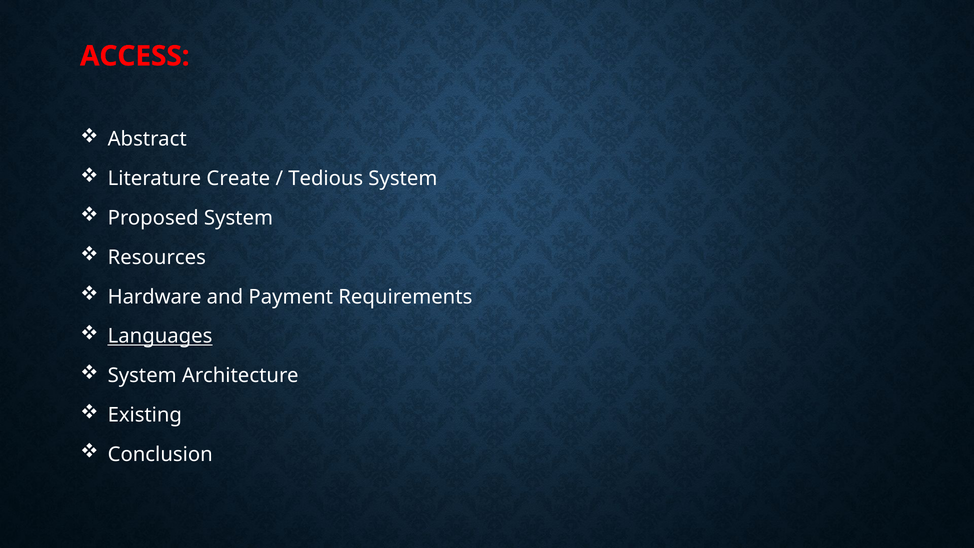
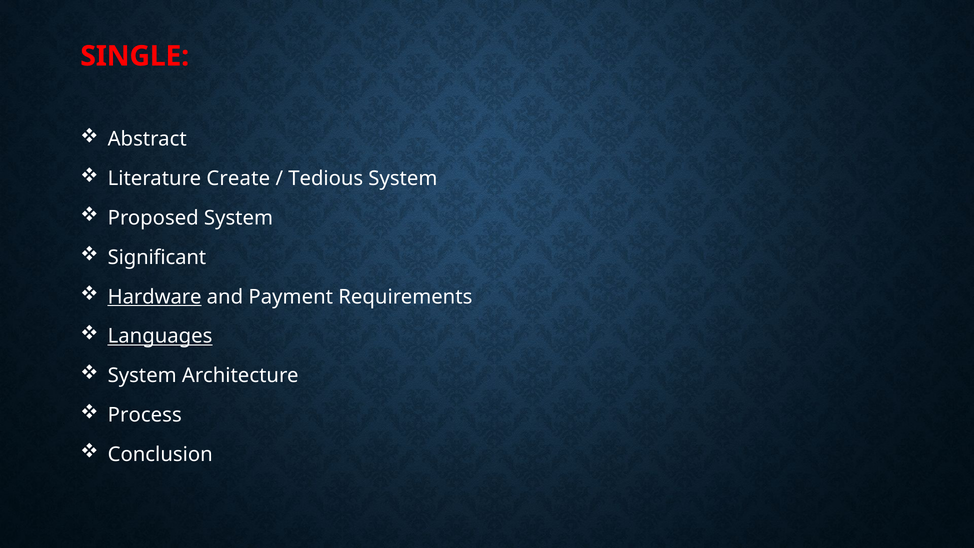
ACCESS: ACCESS -> SINGLE
Resources: Resources -> Significant
Hardware underline: none -> present
Existing: Existing -> Process
